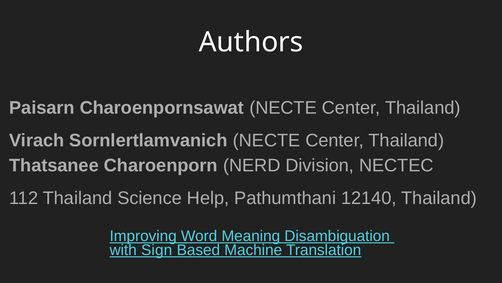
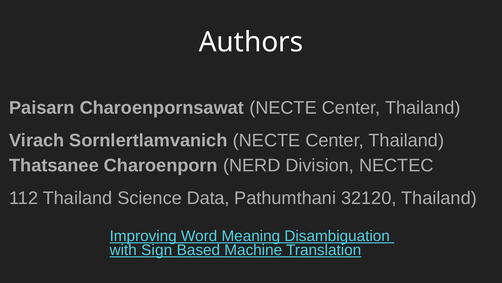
Help: Help -> Data
12140: 12140 -> 32120
